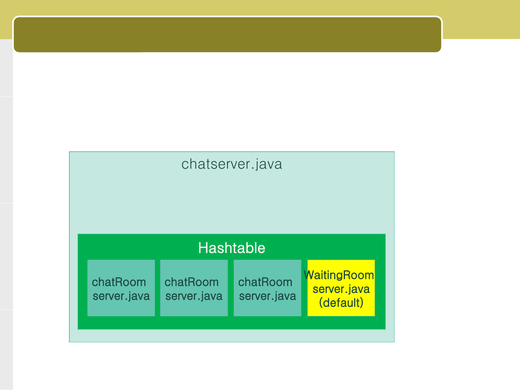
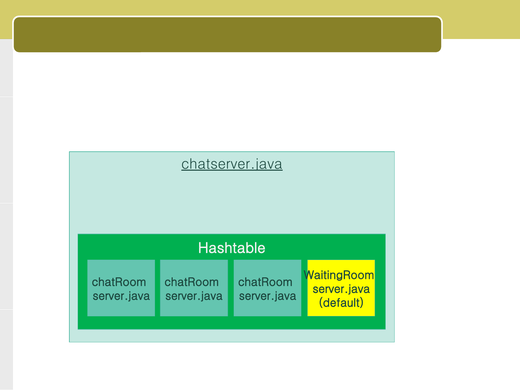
chatserver.java underline: none -> present
